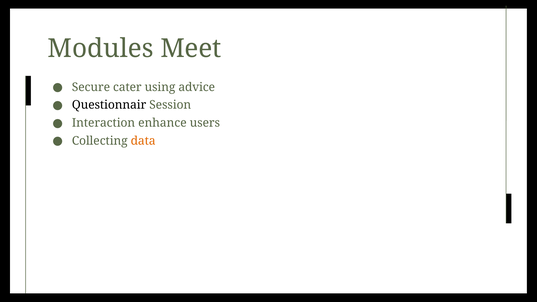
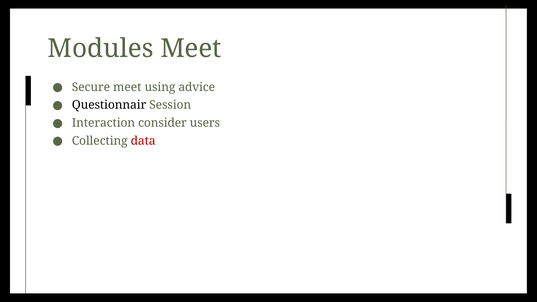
Secure cater: cater -> meet
enhance: enhance -> consider
data colour: orange -> red
